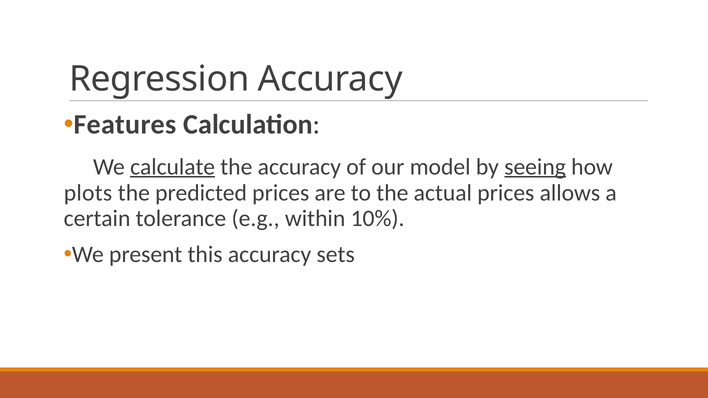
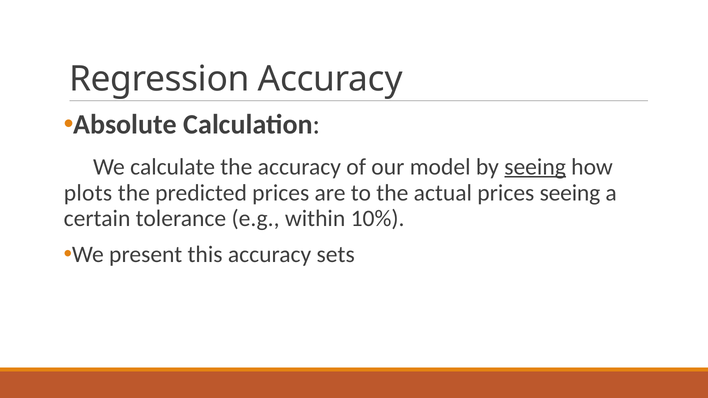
Features: Features -> Absolute
calculate underline: present -> none
prices allows: allows -> seeing
